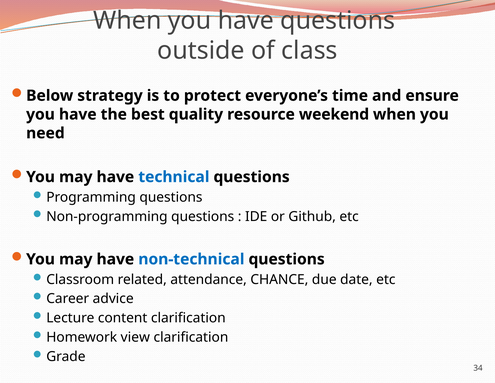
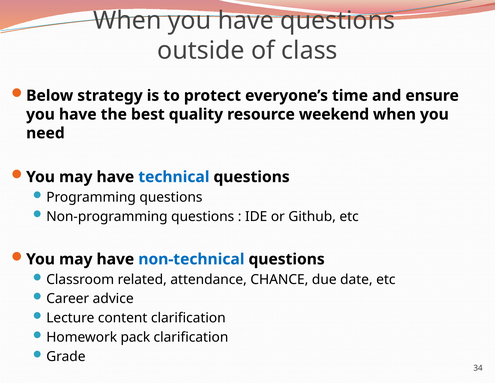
view: view -> pack
